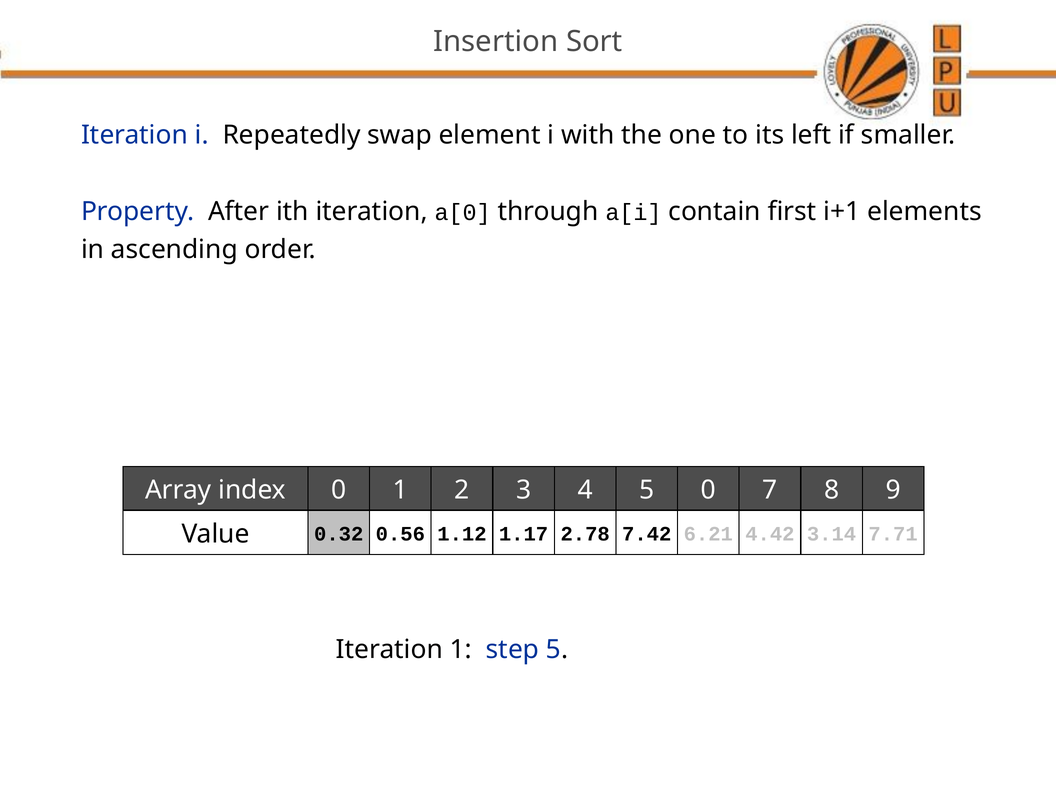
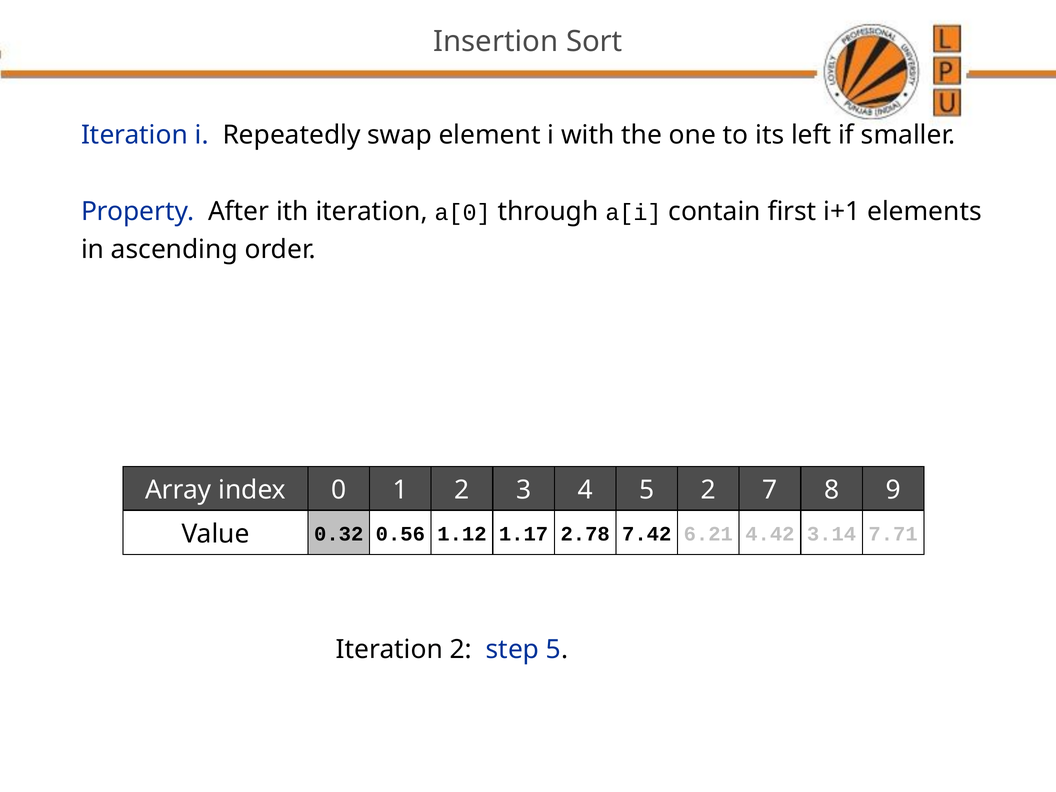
index 0: 0 -> 2
Iteration 1: 1 -> 2
